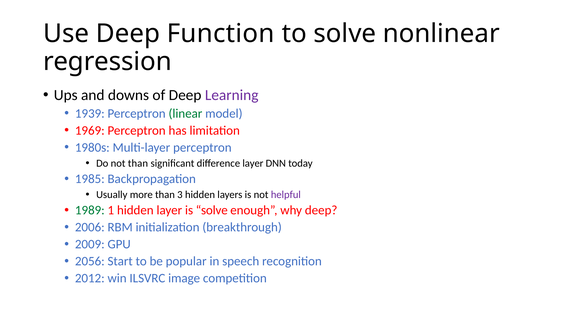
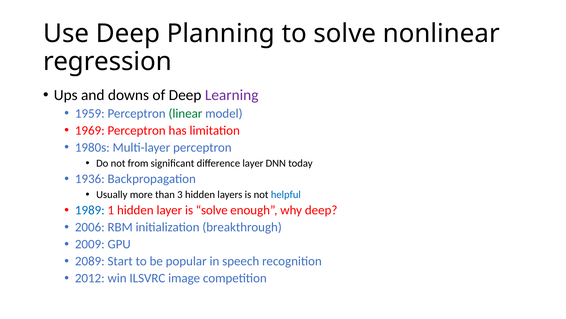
Function: Function -> Planning
1939: 1939 -> 1959
not than: than -> from
1985: 1985 -> 1936
helpful colour: purple -> blue
1989 colour: green -> blue
2056: 2056 -> 2089
